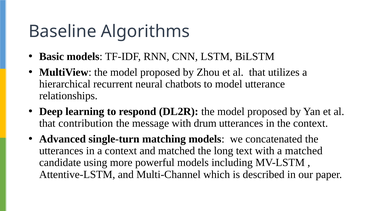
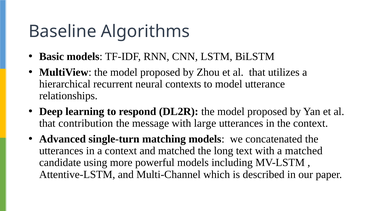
chatbots: chatbots -> contexts
drum: drum -> large
